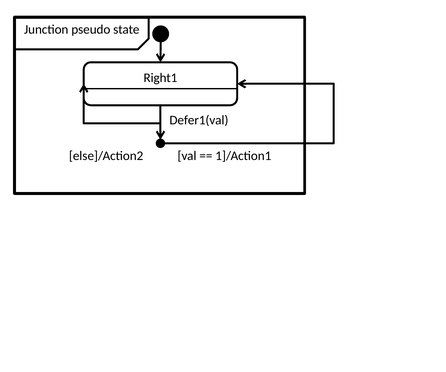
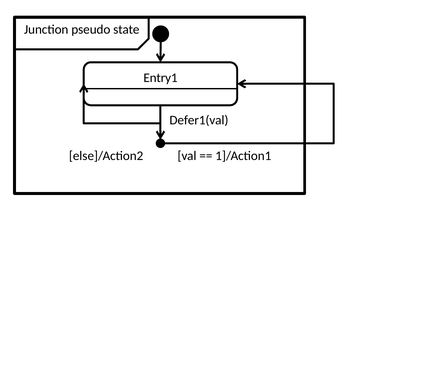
Right1: Right1 -> Entry1
